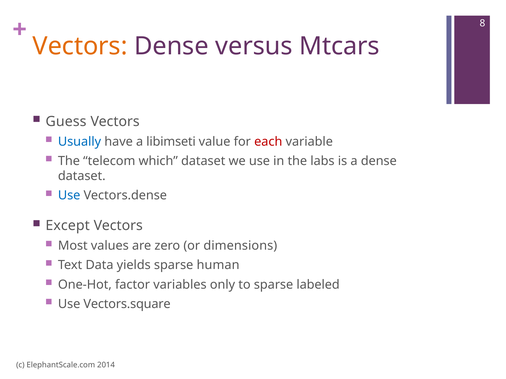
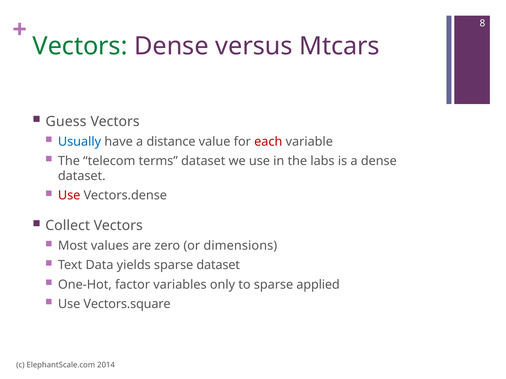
Vectors at (80, 46) colour: orange -> green
libimseti: libimseti -> distance
which: which -> terms
Use at (69, 196) colour: blue -> red
Except: Except -> Collect
sparse human: human -> dataset
labeled: labeled -> applied
